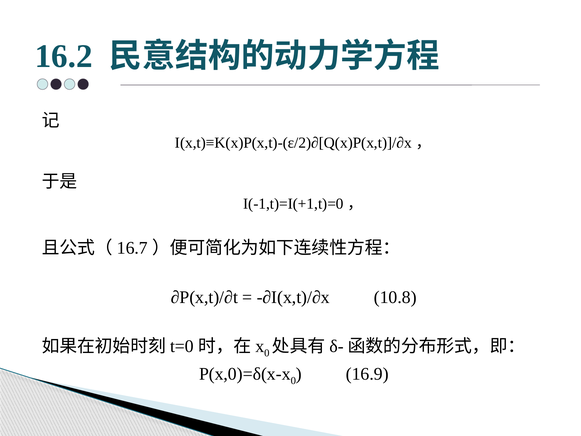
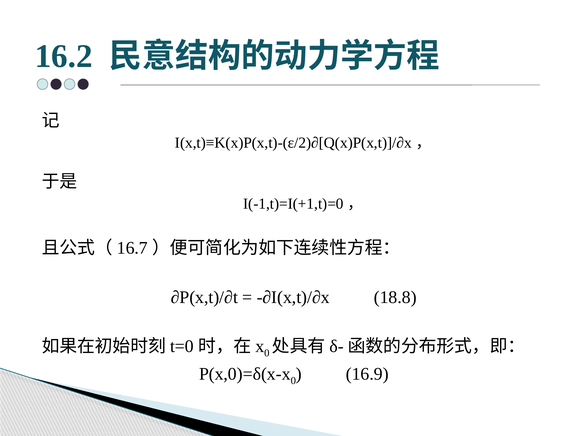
10.8: 10.8 -> 18.8
